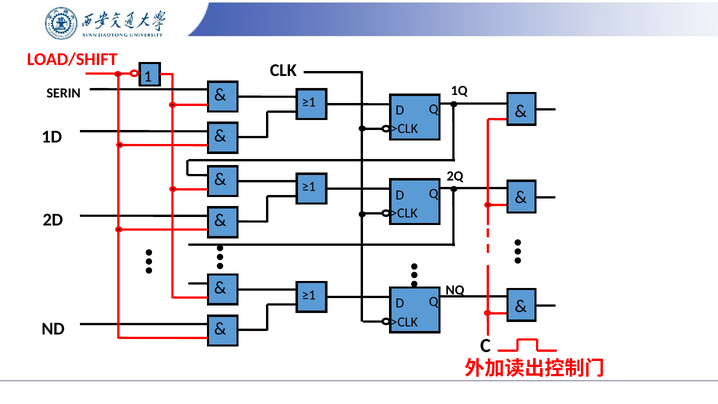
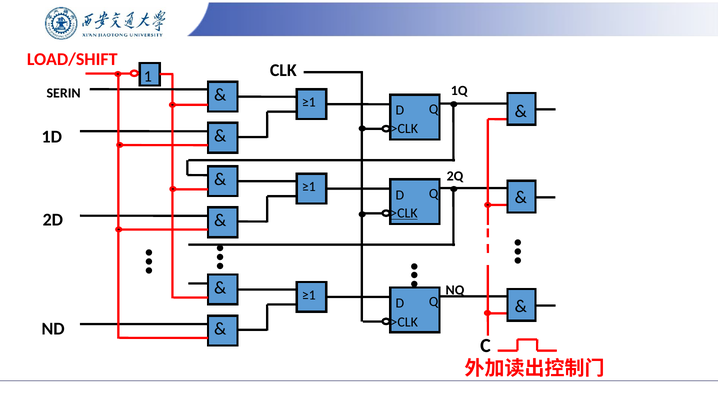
>CLK at (404, 213) underline: none -> present
